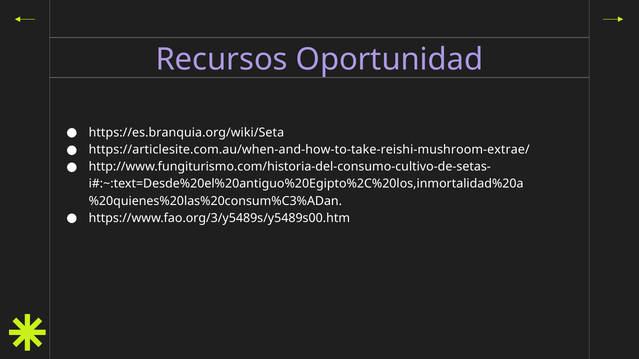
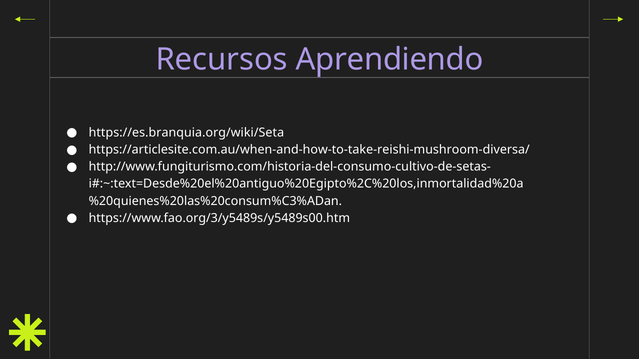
Oportunidad: Oportunidad -> Aprendiendo
https://articlesite.com.au/when-and-how-to-take-reishi-mushroom-extrae/: https://articlesite.com.au/when-and-how-to-take-reishi-mushroom-extrae/ -> https://articlesite.com.au/when-and-how-to-take-reishi-mushroom-diversa/
